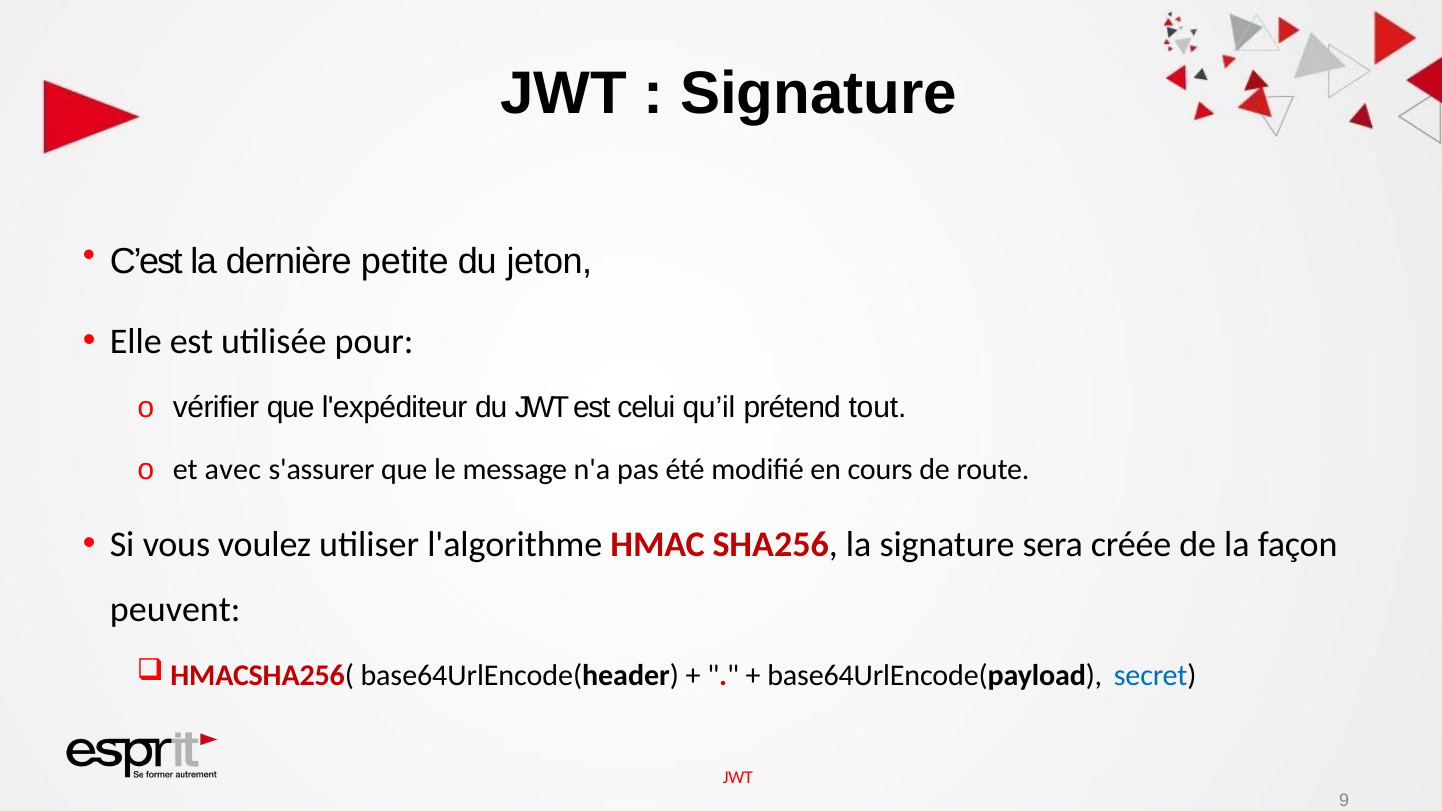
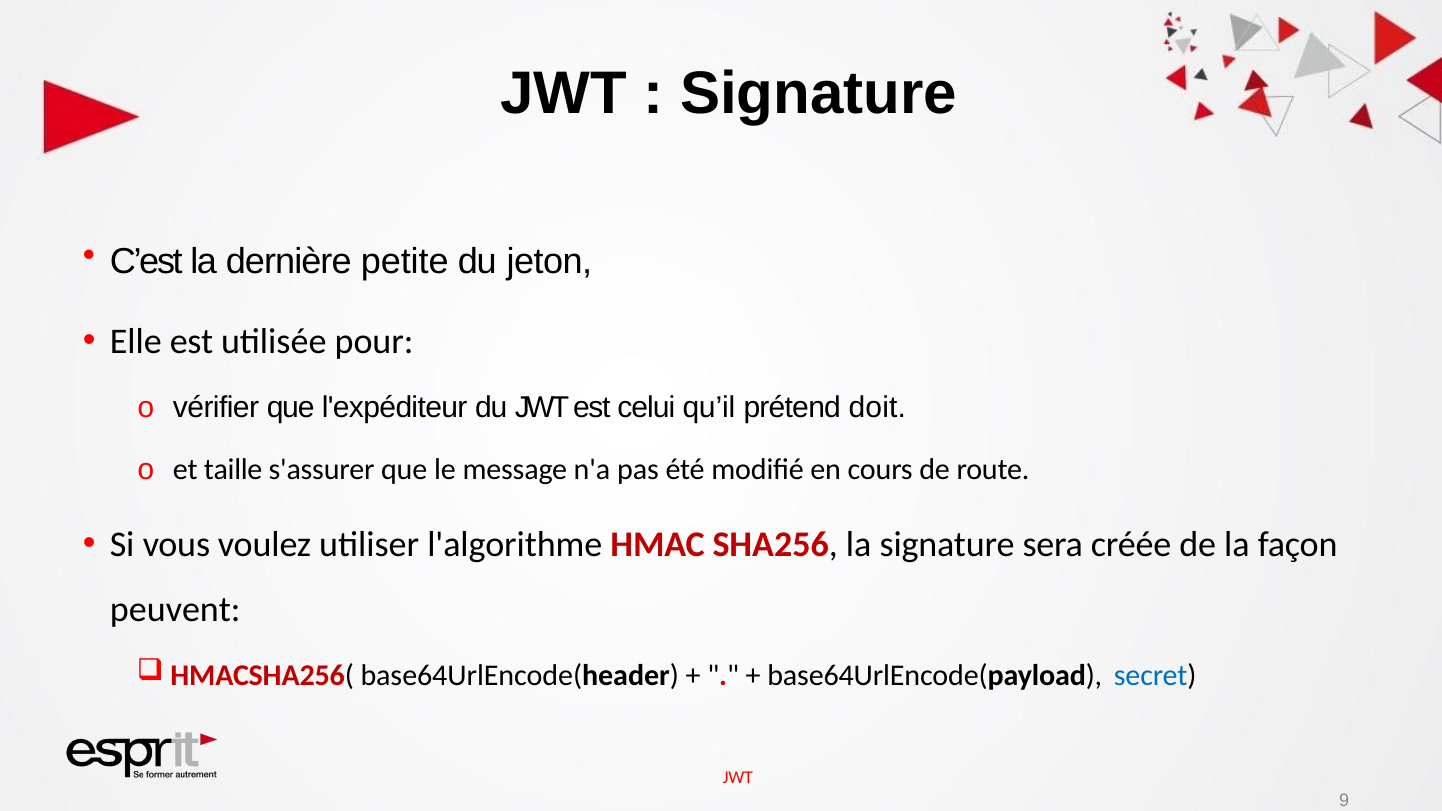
tout: tout -> doit
avec: avec -> taille
